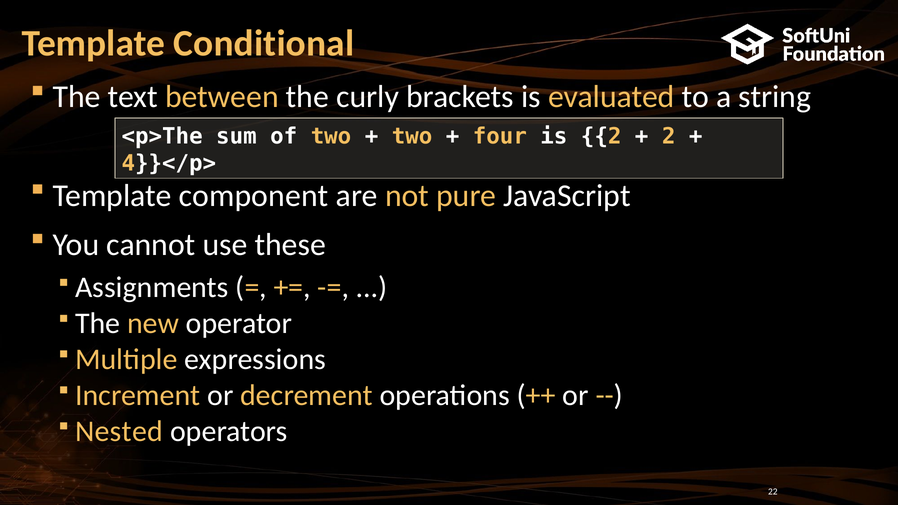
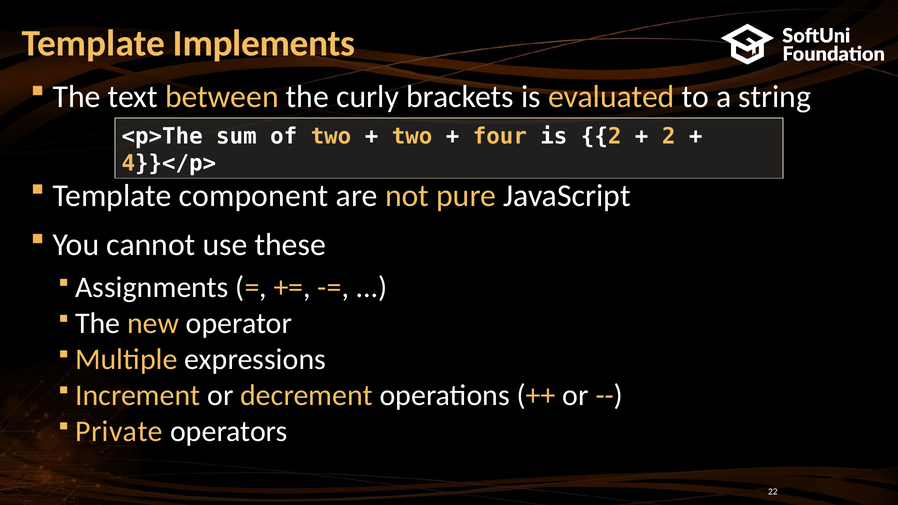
Conditional: Conditional -> Implements
Nested: Nested -> Private
